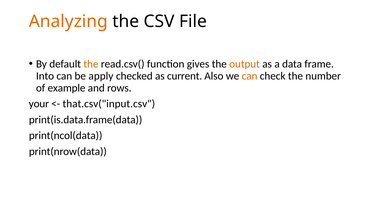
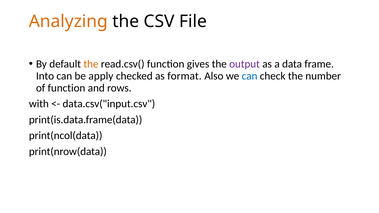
output colour: orange -> purple
current: current -> format
can at (250, 76) colour: orange -> blue
of example: example -> function
your: your -> with
that.csv("input.csv: that.csv("input.csv -> data.csv("input.csv
